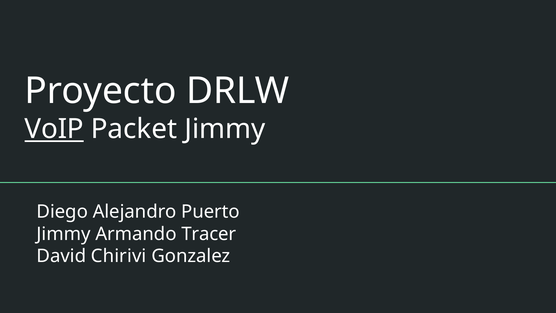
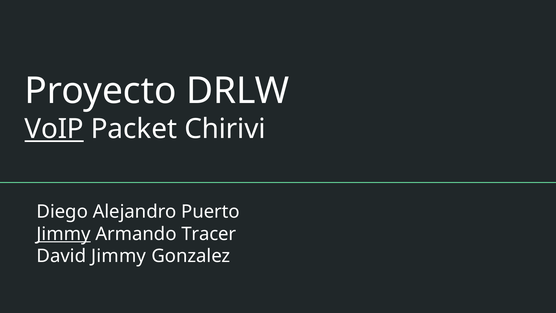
Packet Jimmy: Jimmy -> Chirivi
Jimmy at (64, 234) underline: none -> present
David Chirivi: Chirivi -> Jimmy
